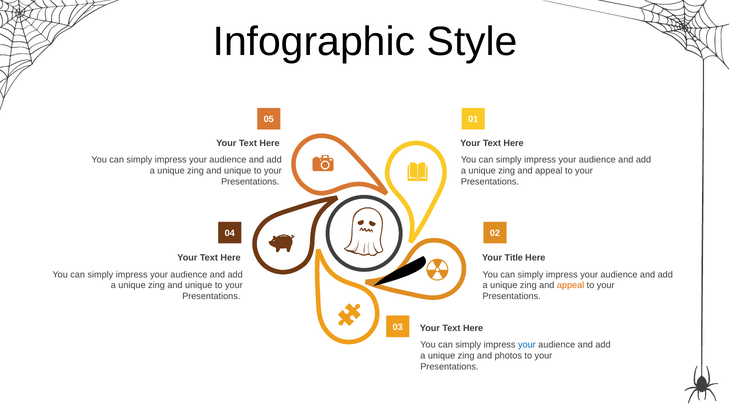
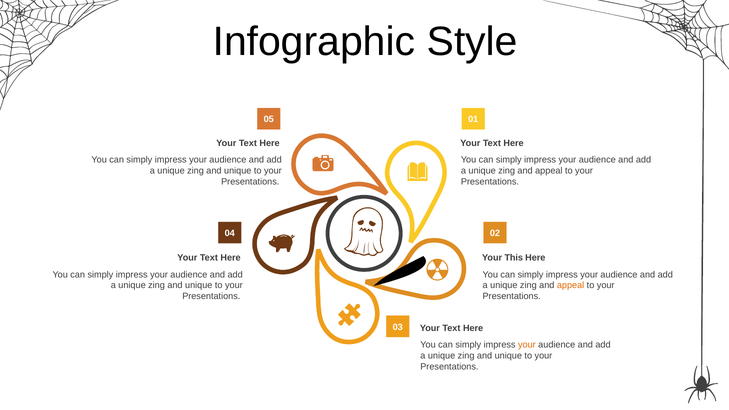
Title: Title -> This
your at (527, 345) colour: blue -> orange
photos at (508, 356): photos -> unique
